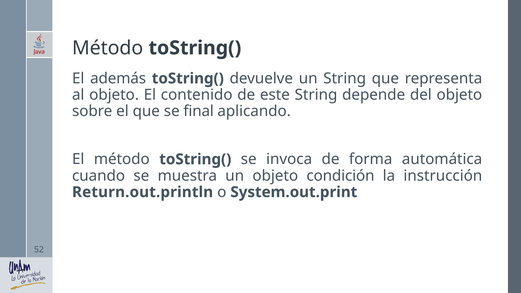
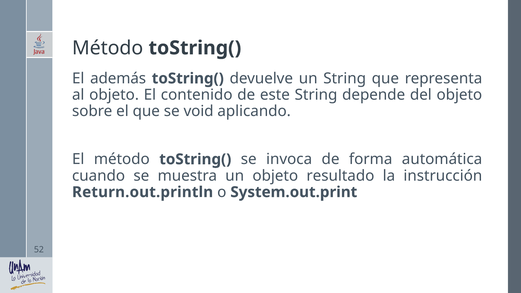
final: final -> void
condición: condición -> resultado
